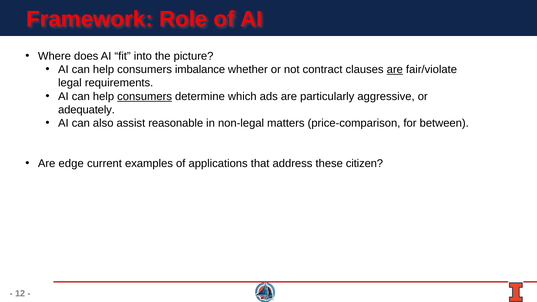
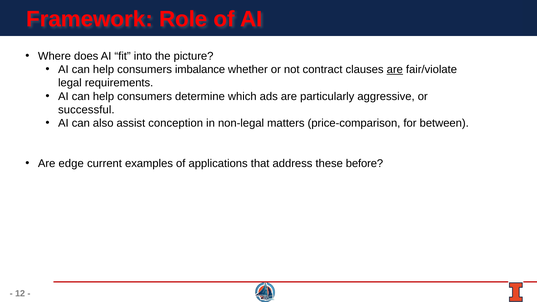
consumers at (145, 96) underline: present -> none
adequately: adequately -> successful
reasonable: reasonable -> conception
citizen: citizen -> before
